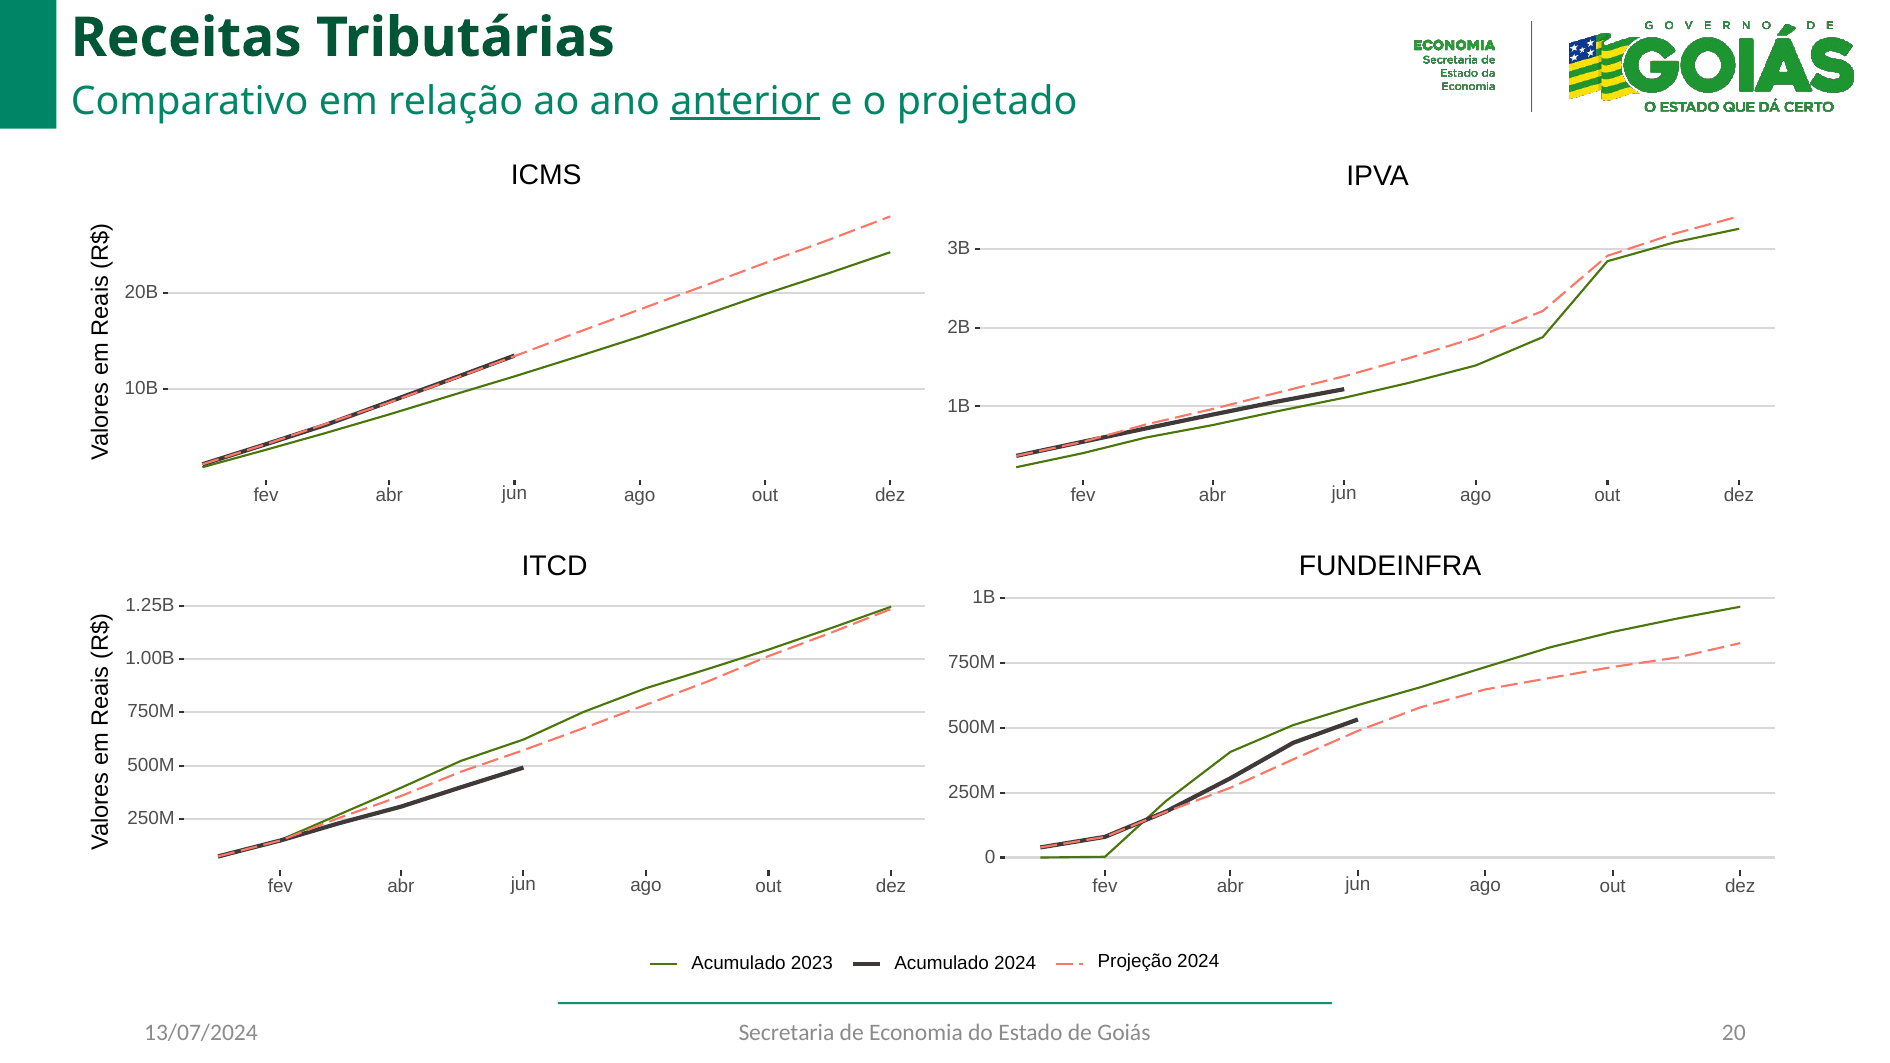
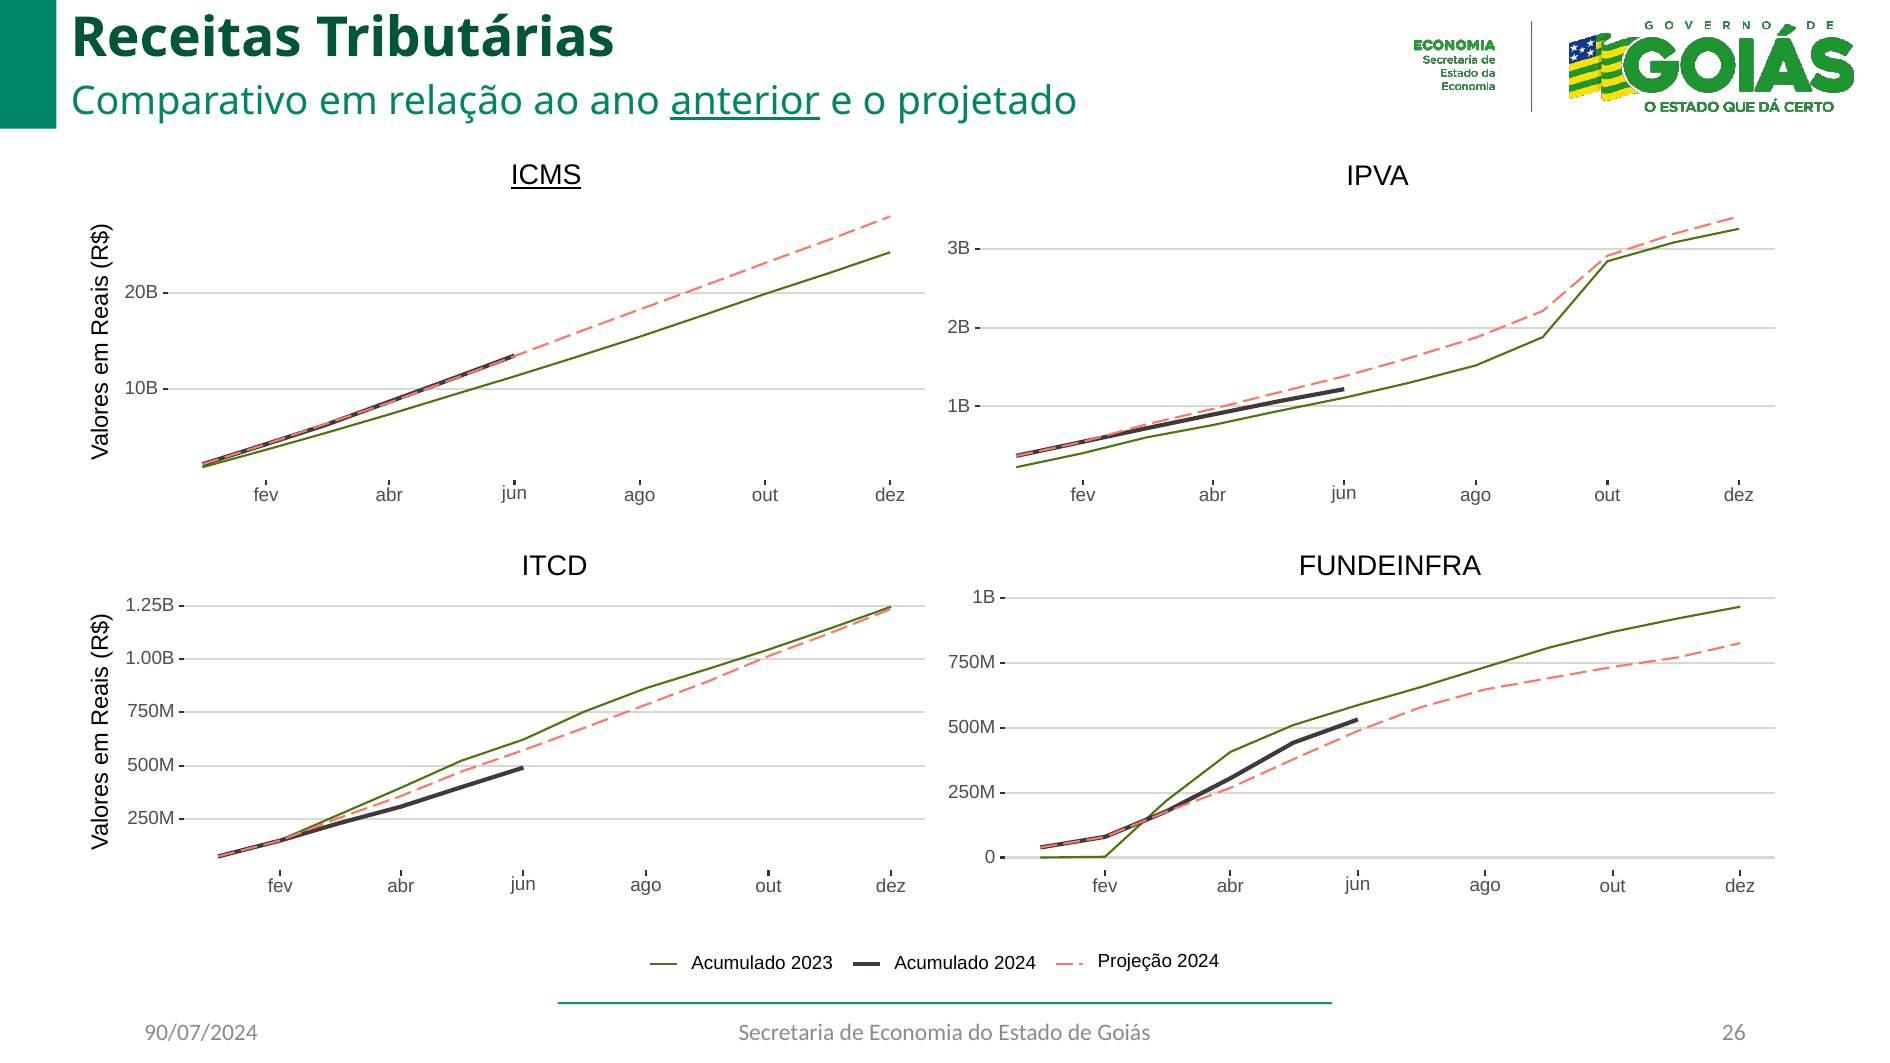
ICMS underline: none -> present
13/07/2024: 13/07/2024 -> 90/07/2024
20: 20 -> 26
